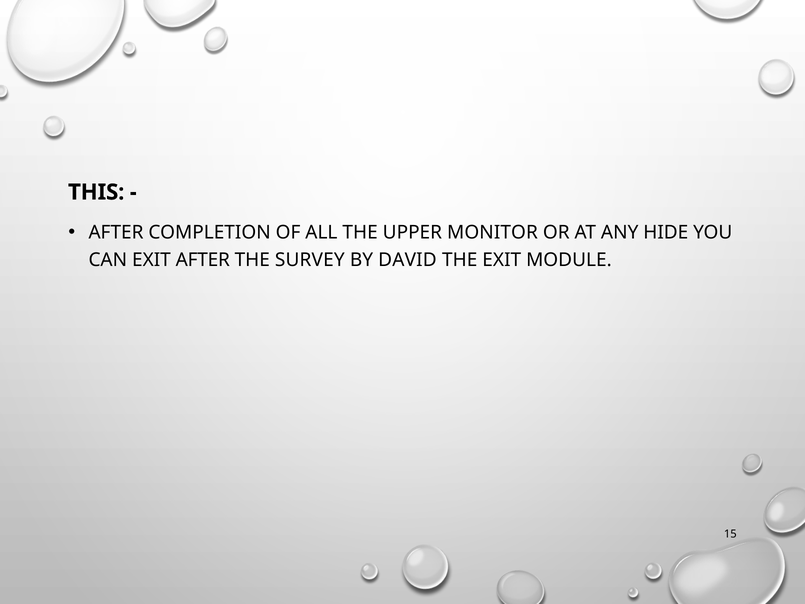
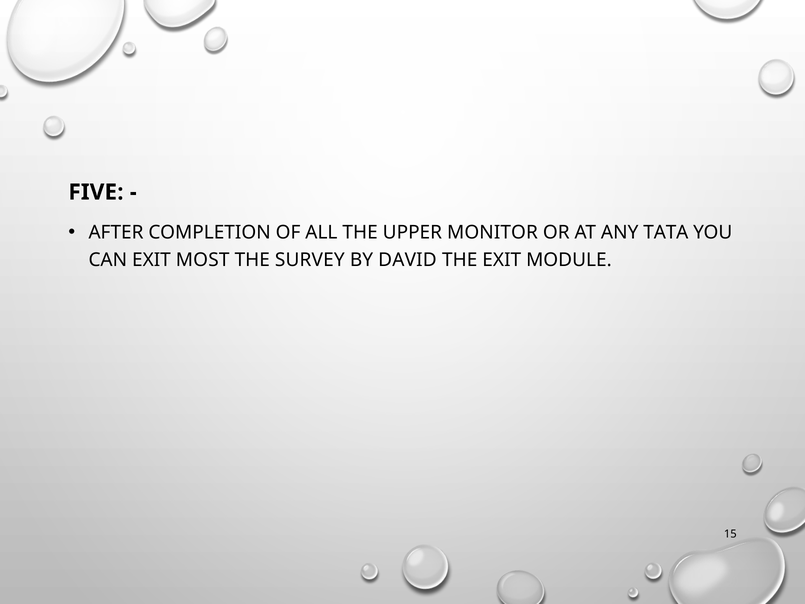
THIS: THIS -> FIVE
HIDE: HIDE -> TATA
EXIT AFTER: AFTER -> MOST
